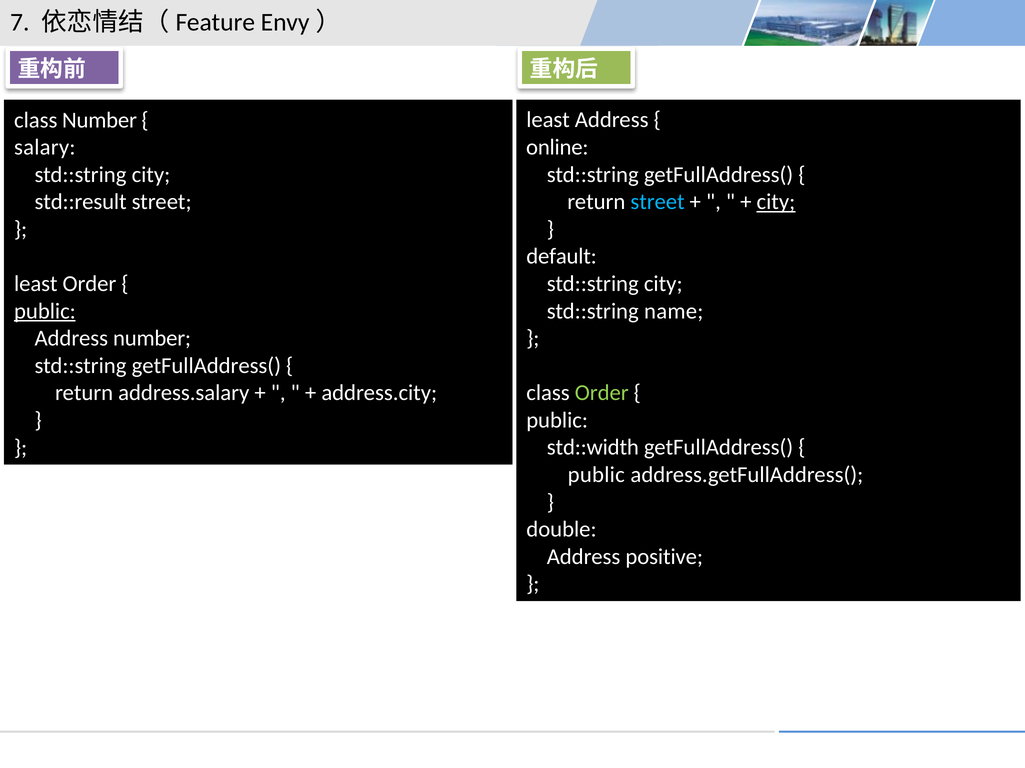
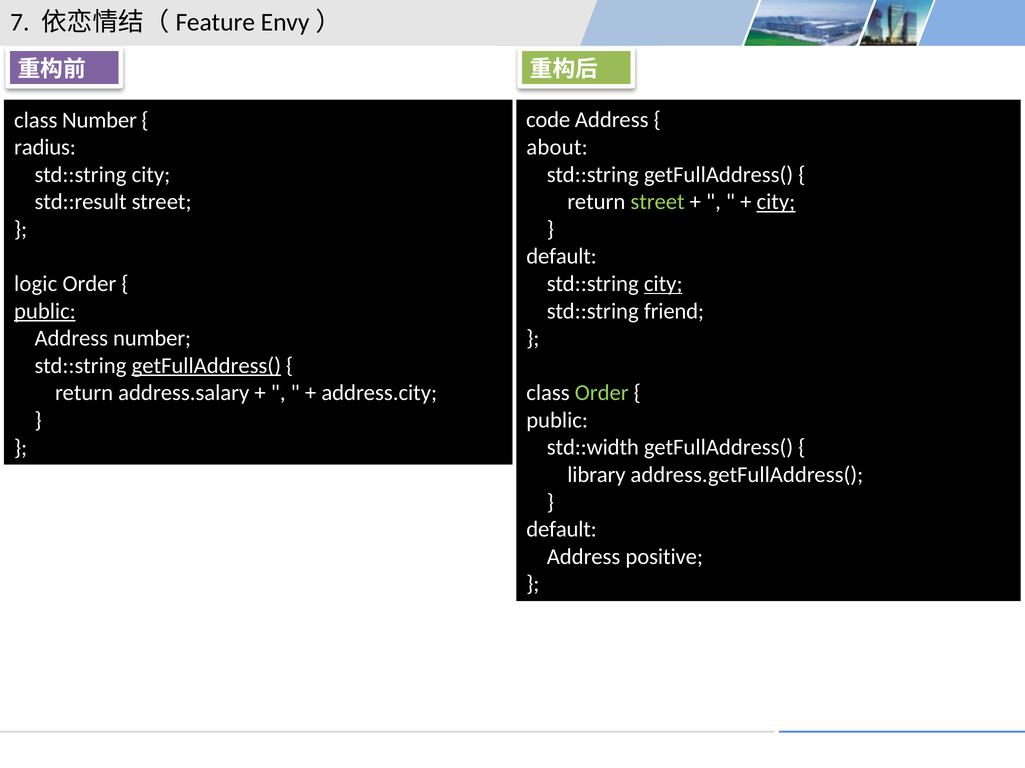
least at (548, 120): least -> code
salary: salary -> radius
online: online -> about
street at (658, 202) colour: light blue -> light green
least at (36, 284): least -> logic
city at (663, 284) underline: none -> present
name: name -> friend
getFullAddress( at (206, 366) underline: none -> present
public at (596, 475): public -> library
double at (561, 530): double -> default
